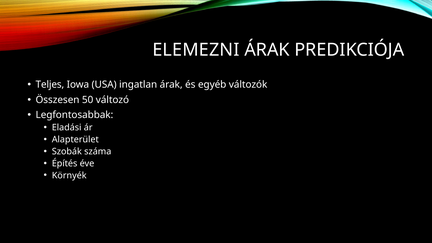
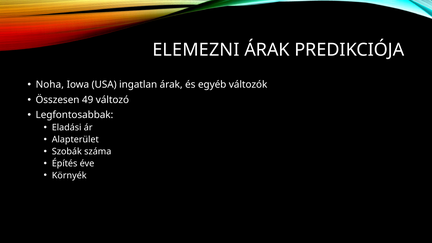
Teljes: Teljes -> Noha
50: 50 -> 49
